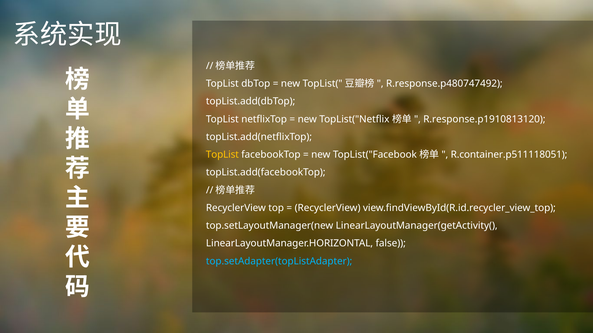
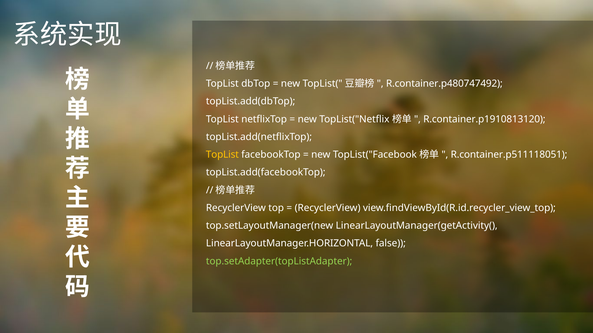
R.response.p480747492: R.response.p480747492 -> R.container.p480747492
R.response.p1910813120: R.response.p1910813120 -> R.container.p1910813120
top.setAdapter(topListAdapter colour: light blue -> light green
